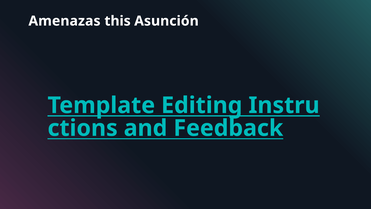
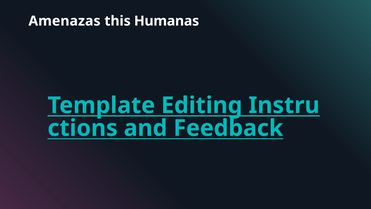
Asunción: Asunción -> Humanas
